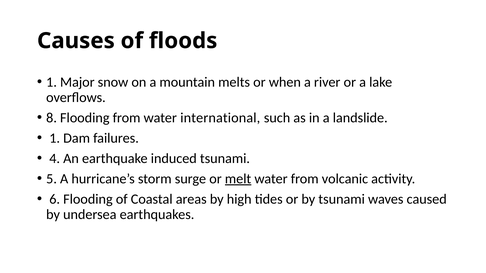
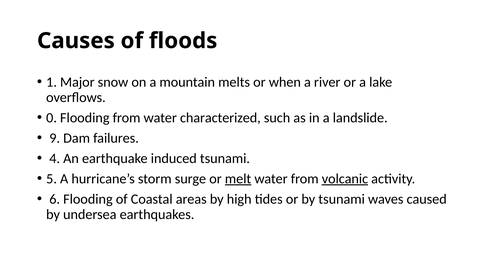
8: 8 -> 0
international: international -> characterized
1 at (55, 138): 1 -> 9
volcanic underline: none -> present
